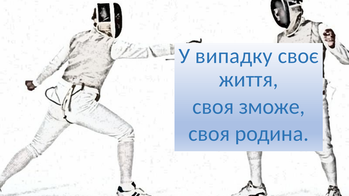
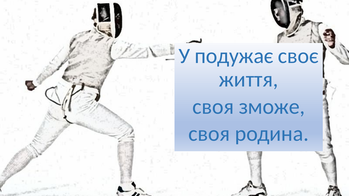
випадку: випадку -> подужає
